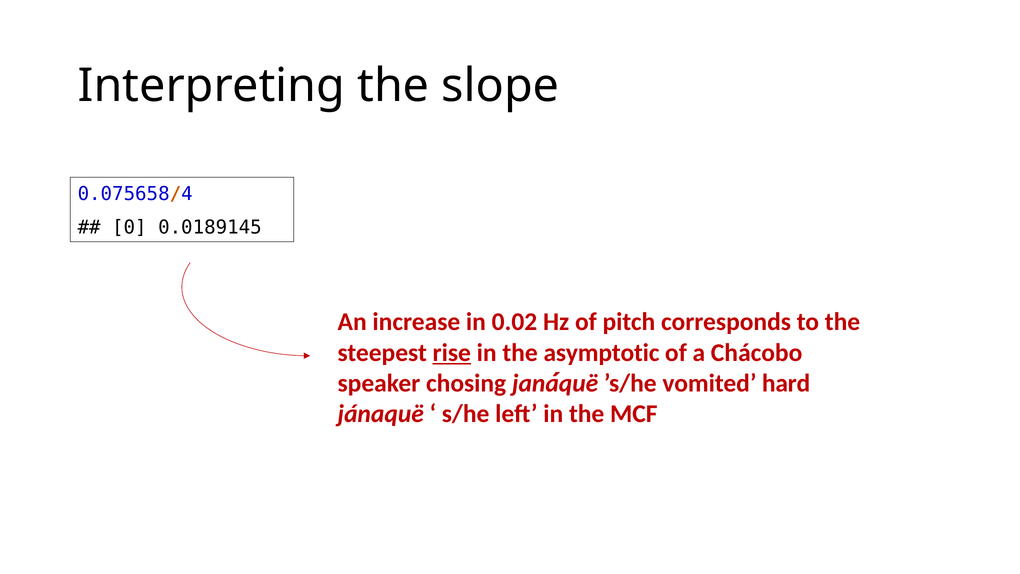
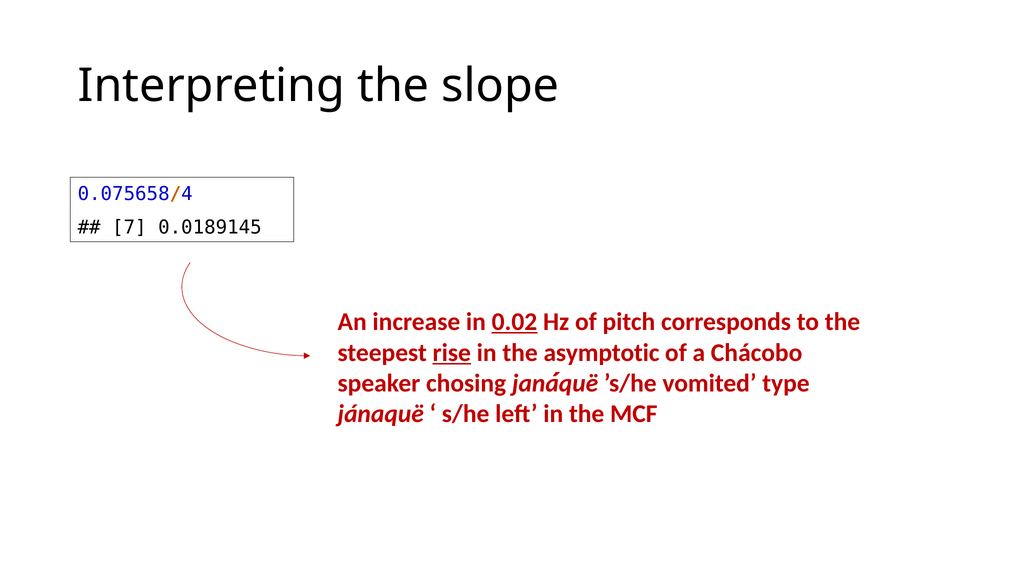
0: 0 -> 7
0.02 underline: none -> present
hard: hard -> type
